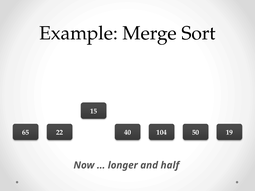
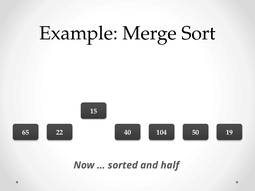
longer: longer -> sorted
